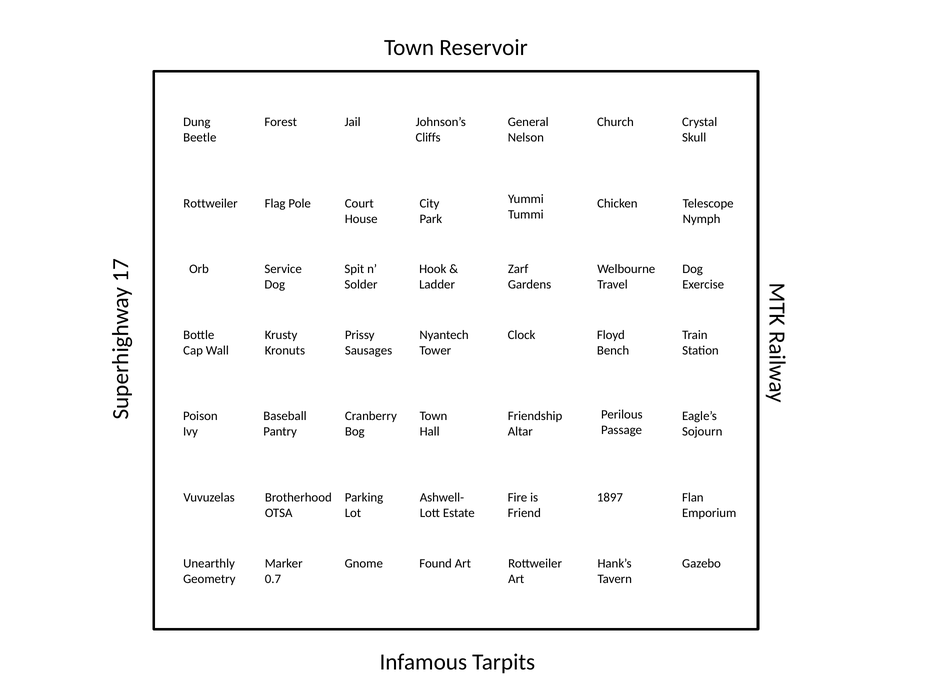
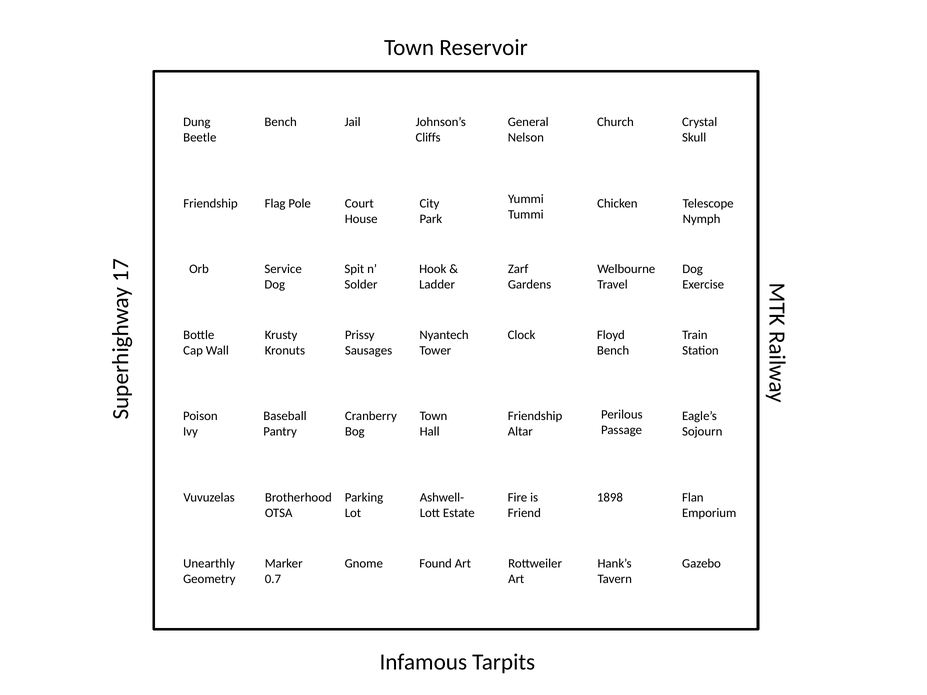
Forest at (281, 122): Forest -> Bench
Rottweiler at (211, 203): Rottweiler -> Friendship
1897: 1897 -> 1898
